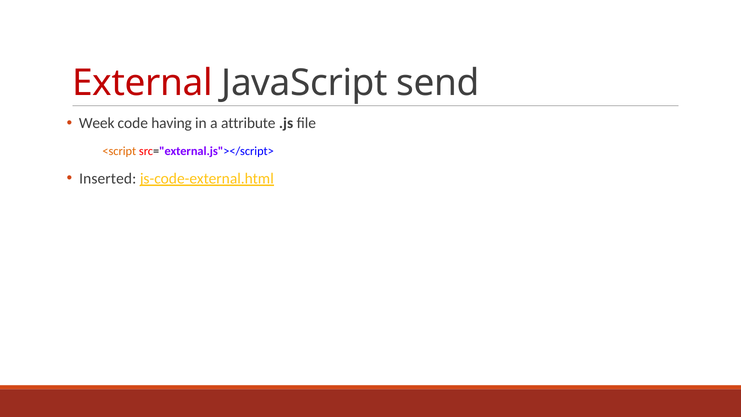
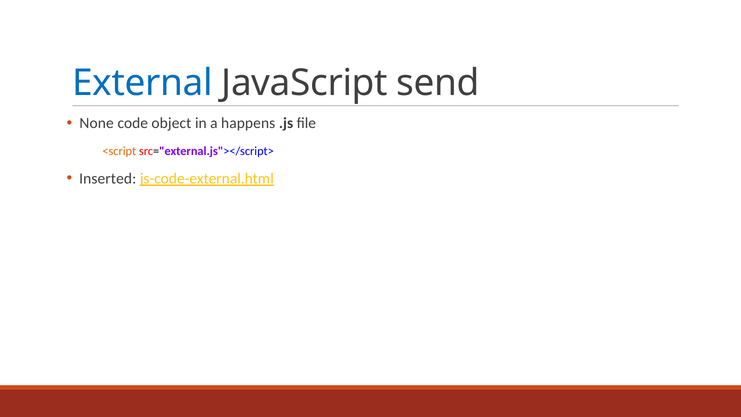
External colour: red -> blue
Week: Week -> None
having: having -> object
attribute: attribute -> happens
